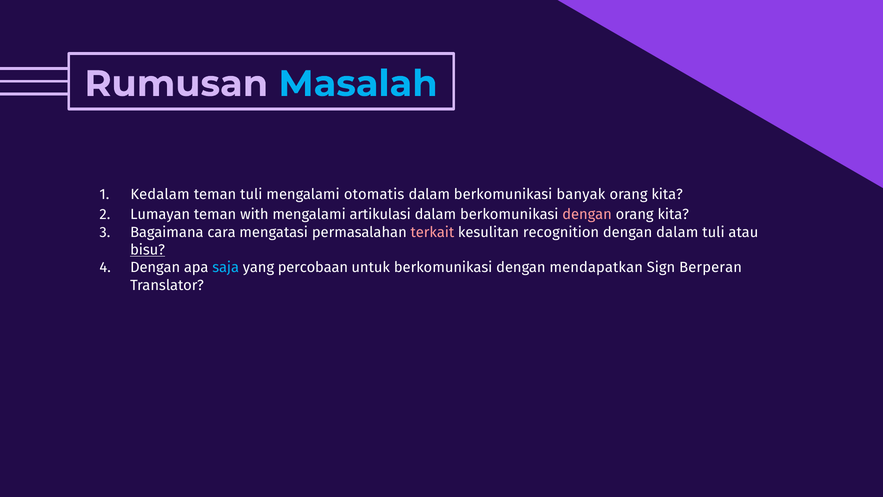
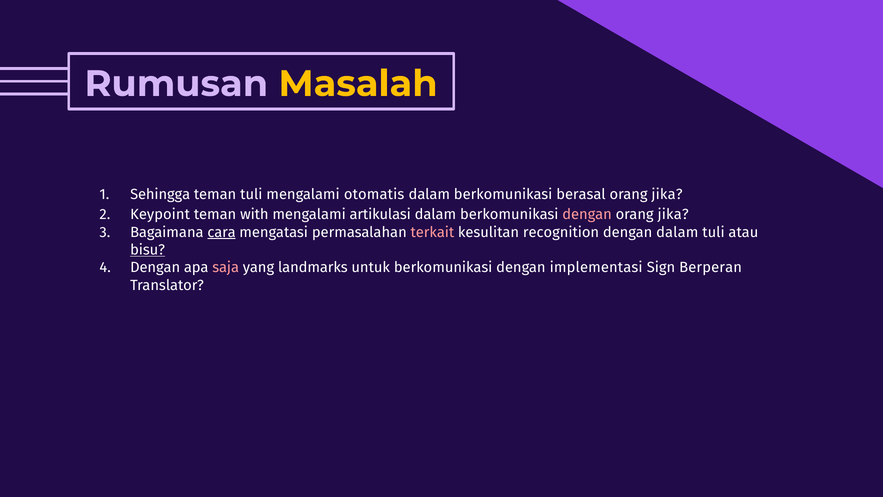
Masalah colour: light blue -> yellow
Kedalam: Kedalam -> Sehingga
banyak: banyak -> berasal
kita at (667, 194): kita -> jika
Lumayan: Lumayan -> Keypoint
kita at (673, 214): kita -> jika
cara underline: none -> present
saja colour: light blue -> pink
percobaan: percobaan -> landmarks
mendapatkan: mendapatkan -> implementasi
